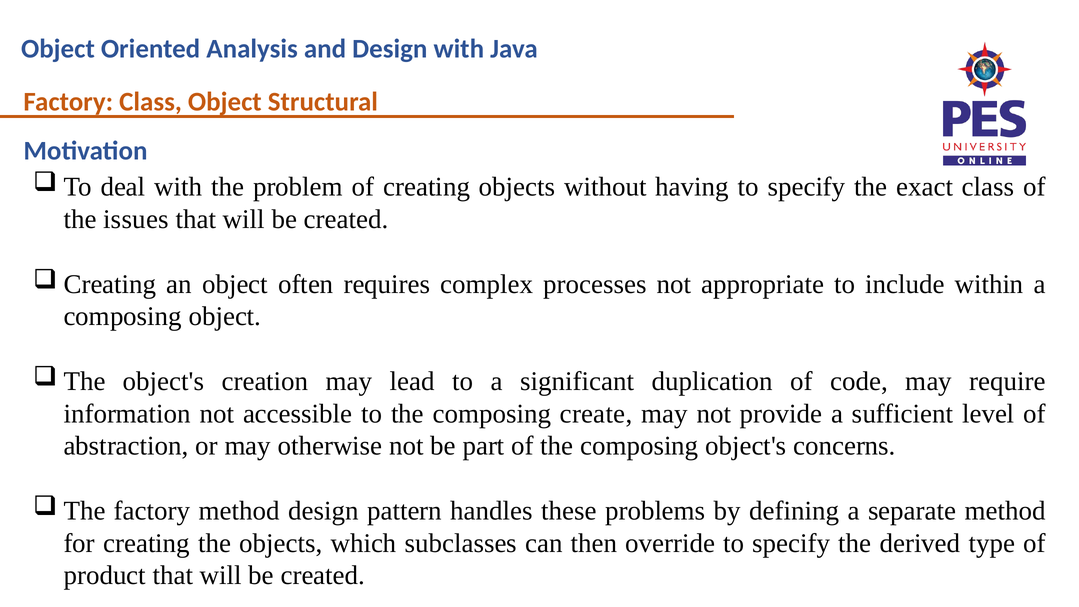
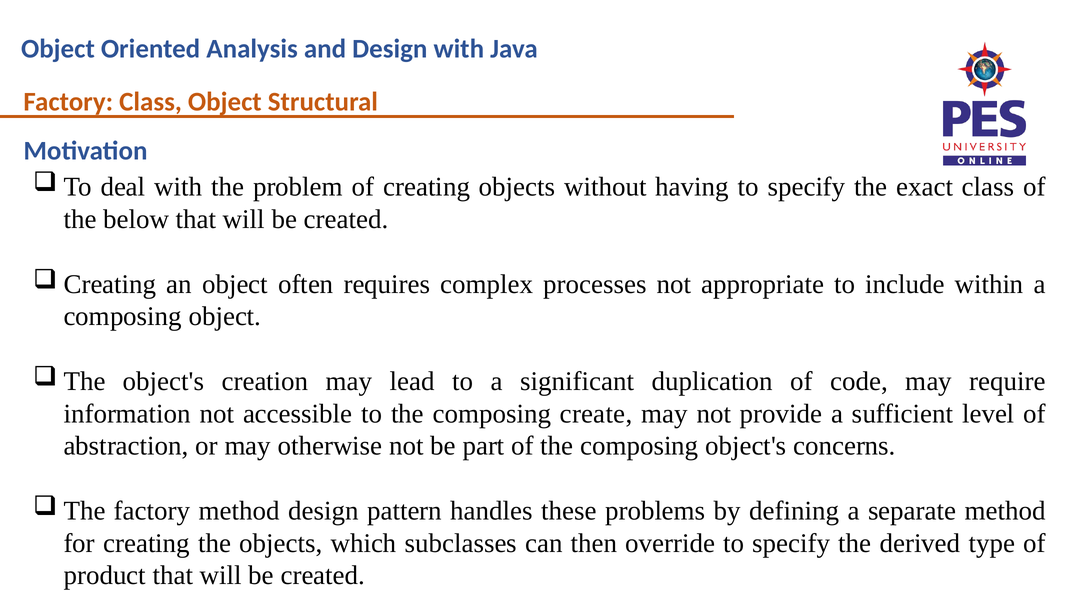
issues: issues -> below
